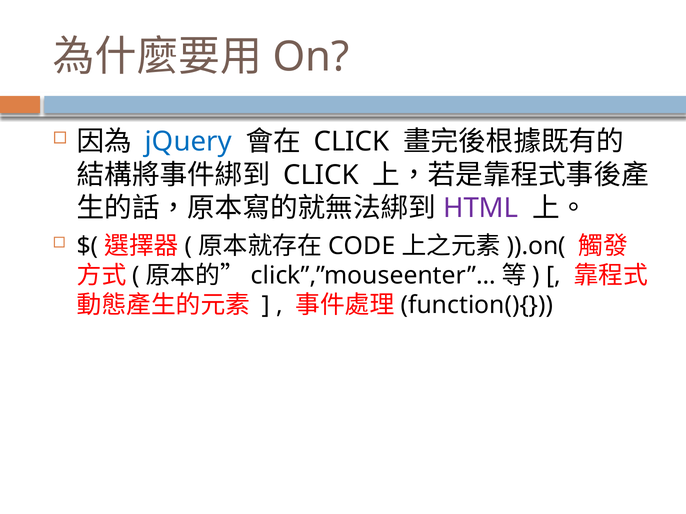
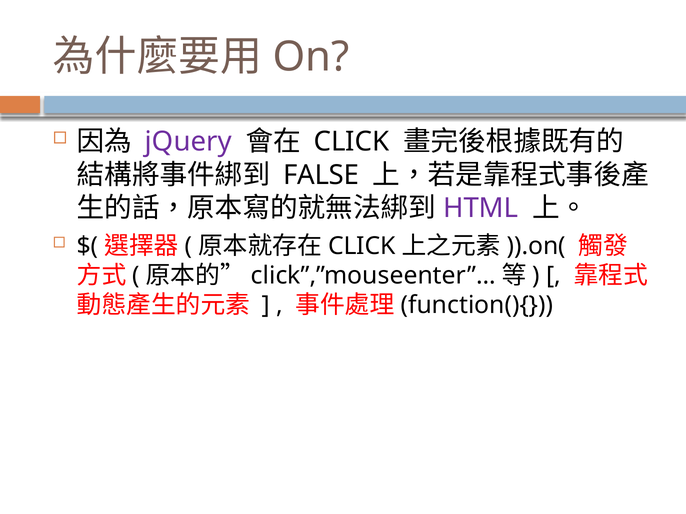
jQuery colour: blue -> purple
CLICK at (321, 175): CLICK -> FALSE
CODE at (362, 246): CODE -> CLICK
